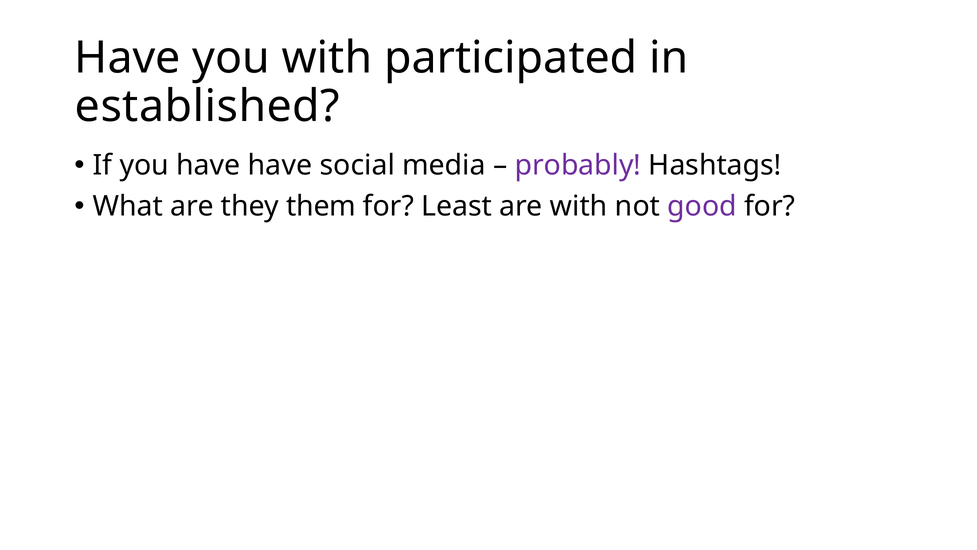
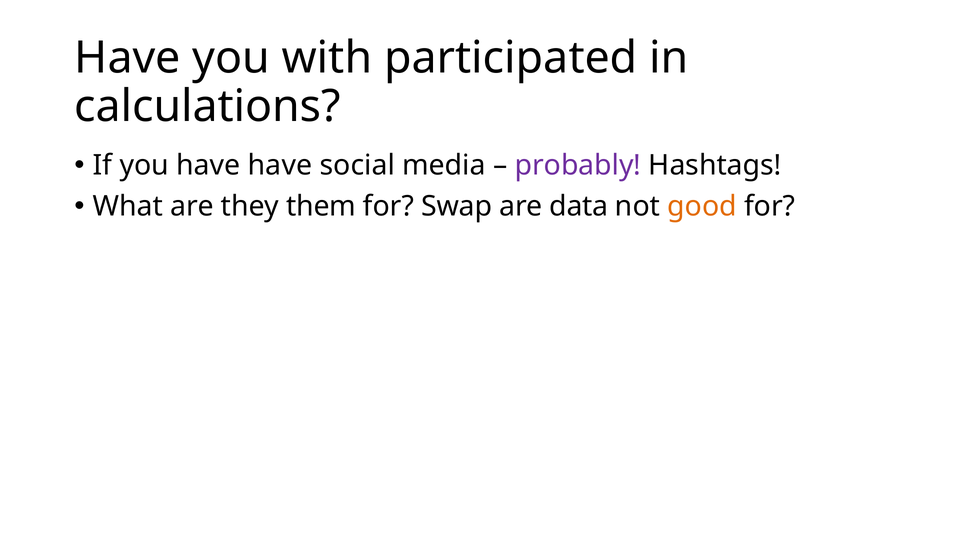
established: established -> calculations
Least: Least -> Swap
are with: with -> data
good colour: purple -> orange
